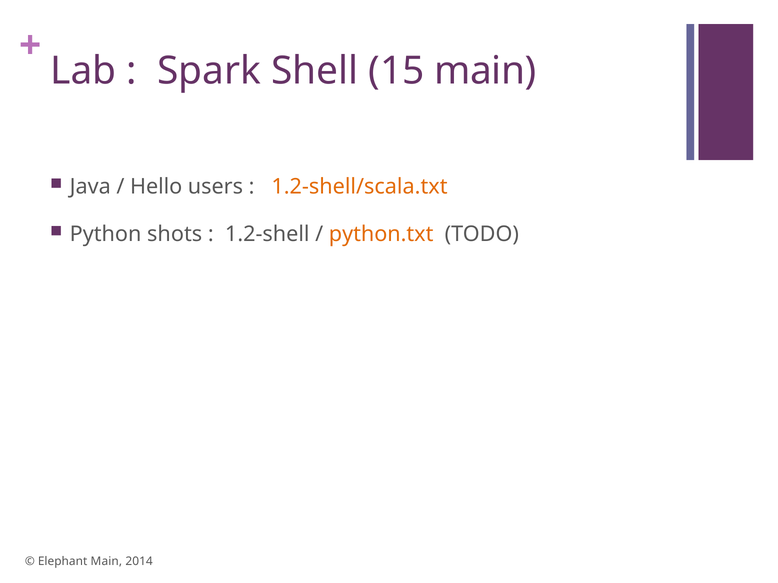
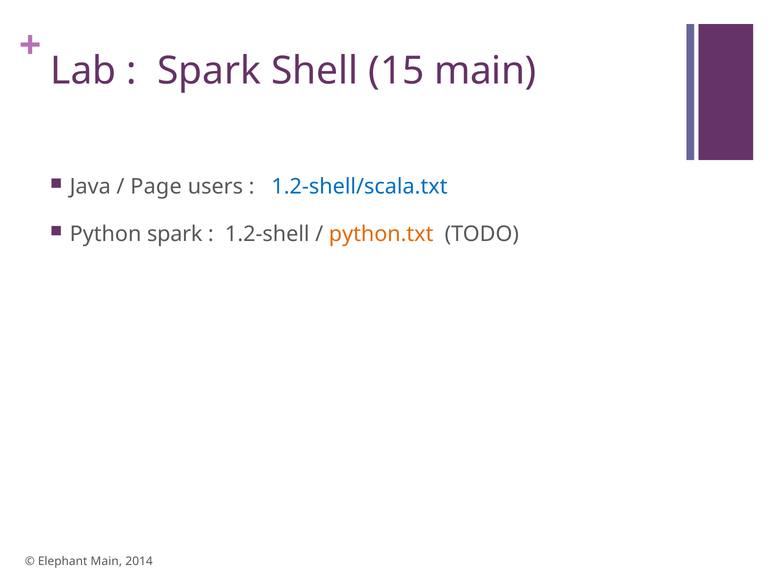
Hello: Hello -> Page
1.2-shell/scala.txt colour: orange -> blue
Python shots: shots -> spark
